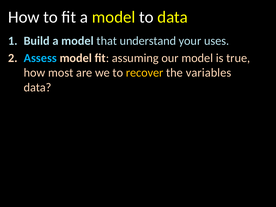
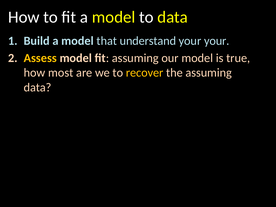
your uses: uses -> your
Assess colour: light blue -> yellow
the variables: variables -> assuming
